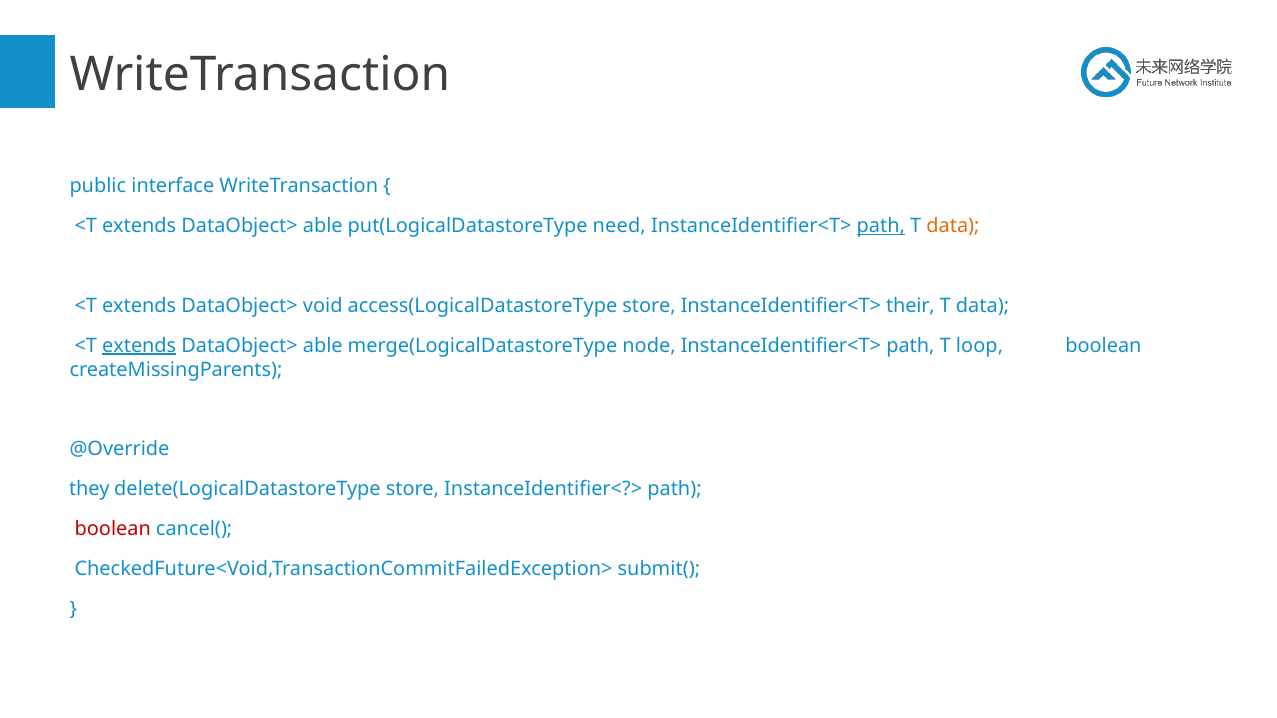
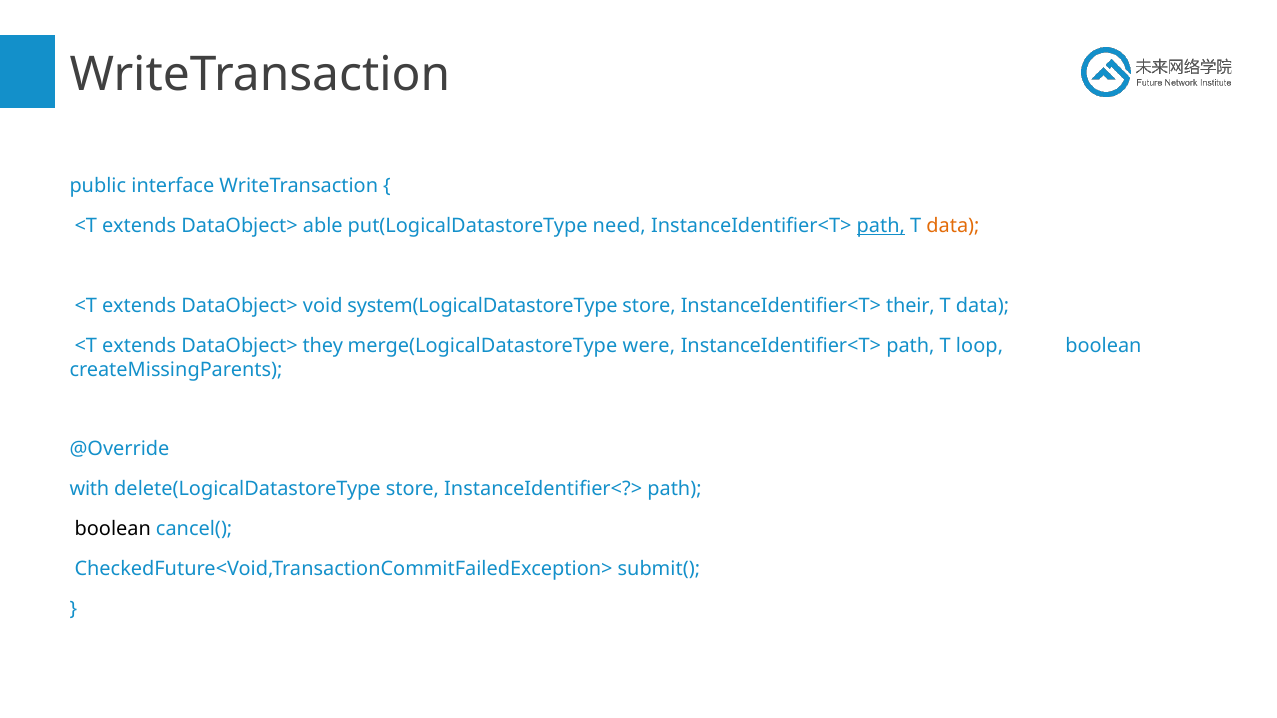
access(LogicalDatastoreType: access(LogicalDatastoreType -> system(LogicalDatastoreType
extends at (139, 346) underline: present -> none
able at (323, 346): able -> they
node: node -> were
they: they -> with
boolean at (113, 529) colour: red -> black
